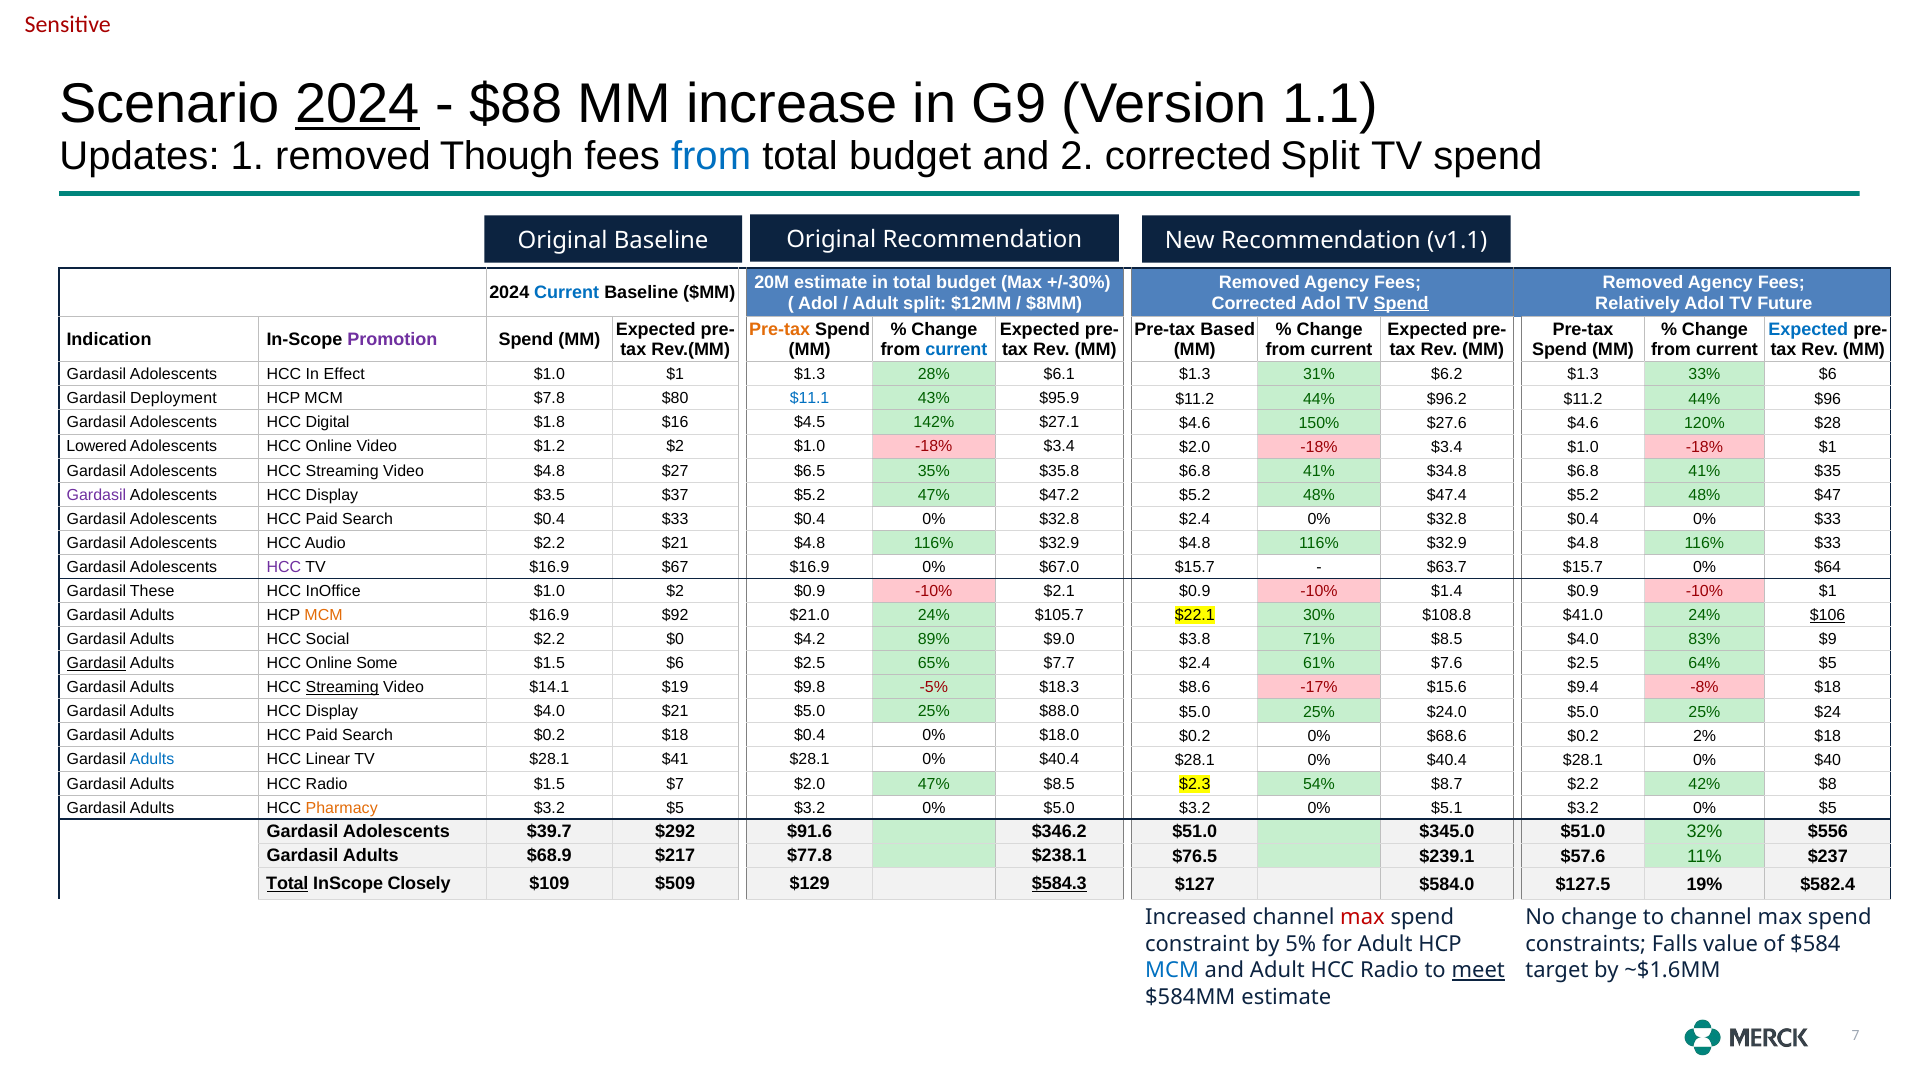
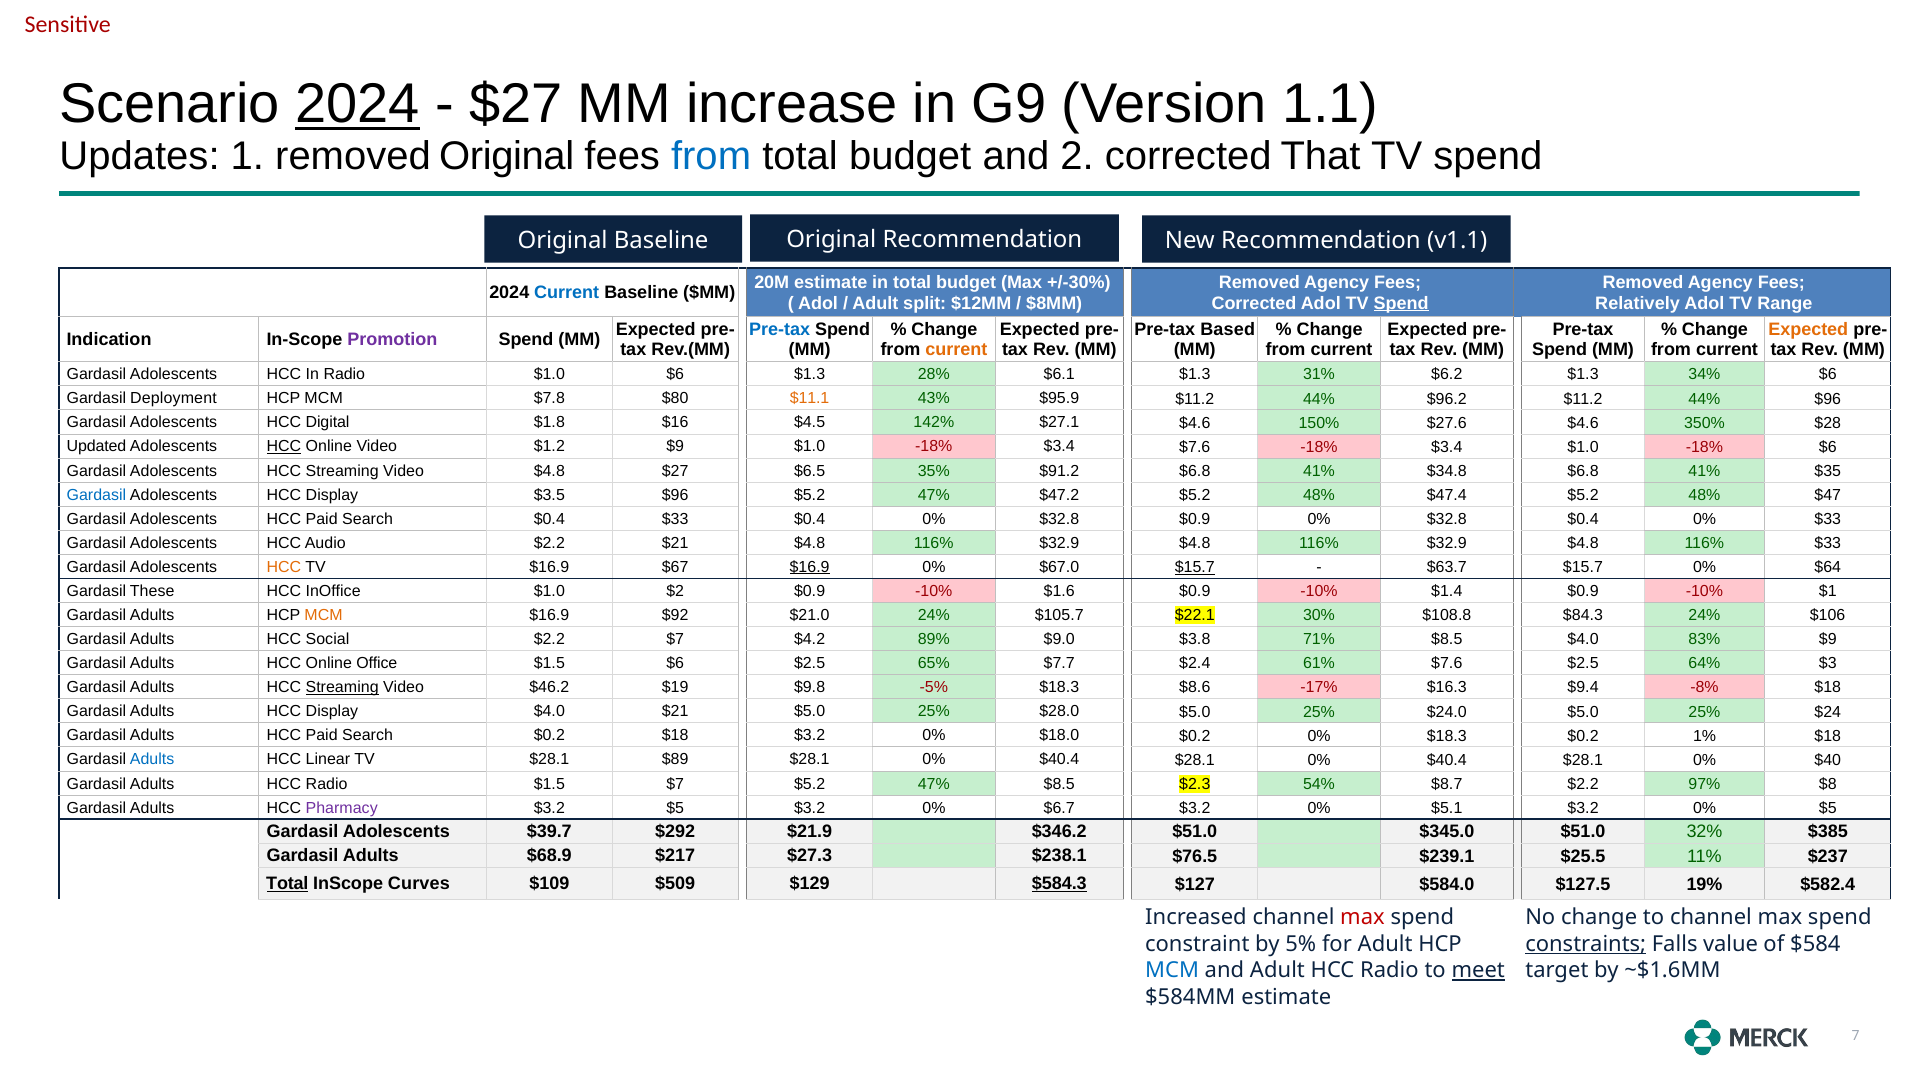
$88 at (516, 104): $88 -> $27
removed Though: Though -> Original
corrected Split: Split -> That
Future: Future -> Range
Pre-tax at (780, 330) colour: orange -> blue
Expected at (1808, 330) colour: blue -> orange
current at (956, 350) colour: blue -> orange
In Effect: Effect -> Radio
$1.0 $1: $1 -> $6
33%: 33% -> 34%
$11.1 colour: blue -> orange
120%: 120% -> 350%
Lowered: Lowered -> Updated
HCC at (284, 447) underline: none -> present
$1.2 $2: $2 -> $9
$3.4 $2.0: $2.0 -> $7.6
-18% $1: $1 -> $6
$35.8: $35.8 -> $91.2
Gardasil at (96, 495) colour: purple -> blue
$3.5 $37: $37 -> $96
$32.8 $2.4: $2.4 -> $0.9
HCC at (284, 567) colour: purple -> orange
$16.9 at (810, 567) underline: none -> present
$15.7 at (1195, 568) underline: none -> present
$2.1: $2.1 -> $1.6
$41.0: $41.0 -> $84.3
$106 underline: present -> none
$2.2 $0: $0 -> $7
Gardasil at (96, 664) underline: present -> none
Some: Some -> Office
64% $5: $5 -> $3
$14.1: $14.1 -> $46.2
$15.6: $15.6 -> $16.3
$88.0: $88.0 -> $28.0
$18 $0.4: $0.4 -> $3.2
0% $68.6: $68.6 -> $18.3
2%: 2% -> 1%
$41: $41 -> $89
$7 $2.0: $2.0 -> $5.2
42%: 42% -> 97%
Pharmacy colour: orange -> purple
0% $5.0: $5.0 -> $6.7
$91.6: $91.6 -> $21.9
$556: $556 -> $385
$77.8: $77.8 -> $27.3
$57.6: $57.6 -> $25.5
Closely: Closely -> Curves
constraints underline: none -> present
